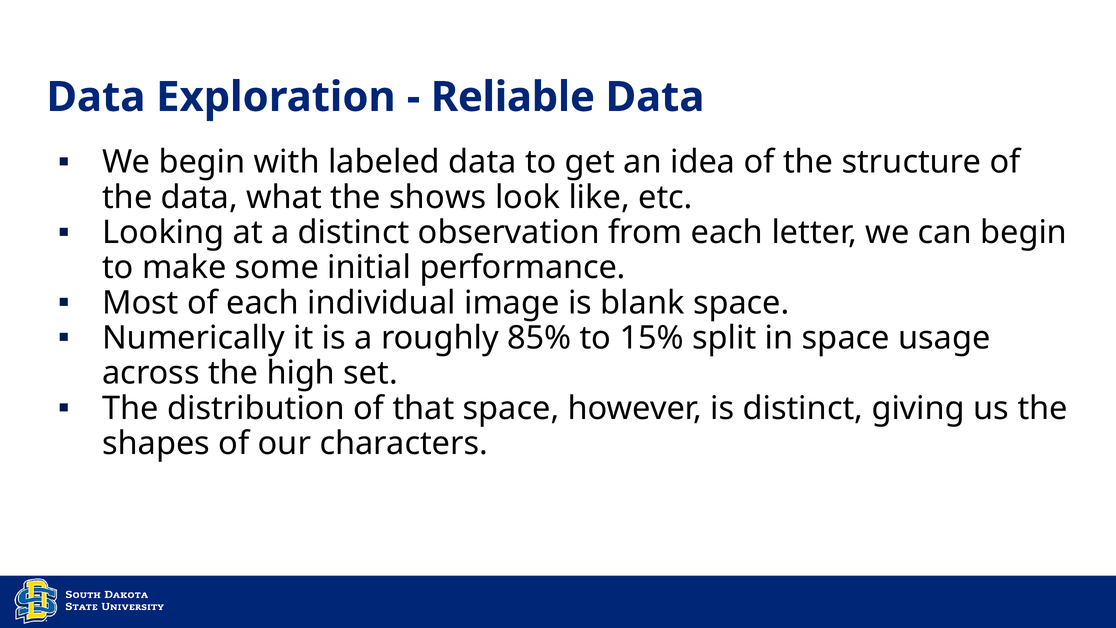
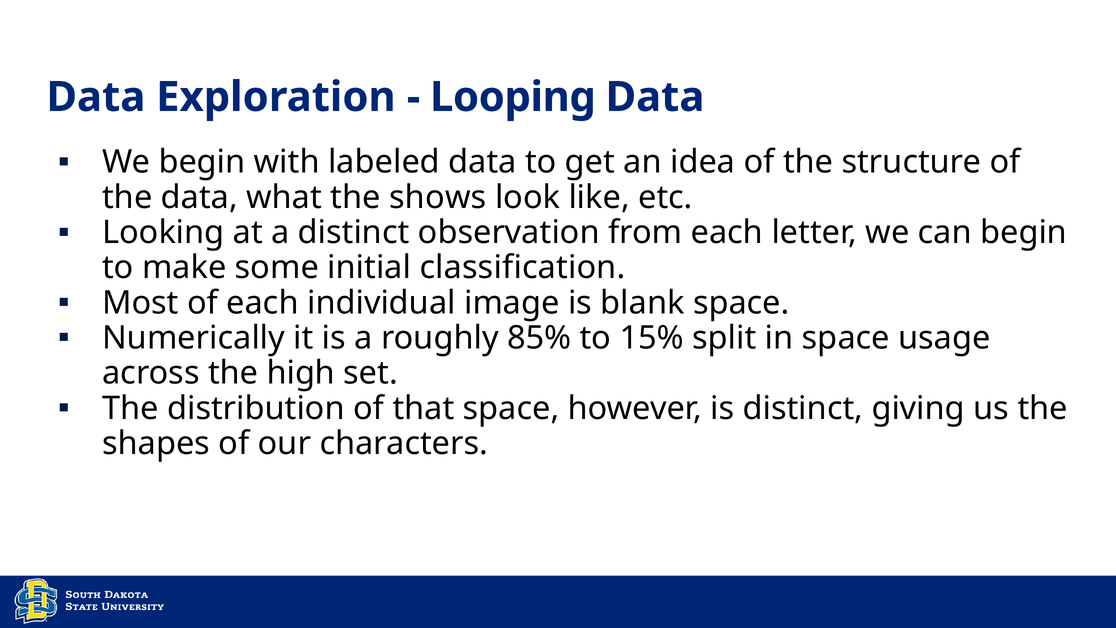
Reliable: Reliable -> Looping
performance: performance -> classification
